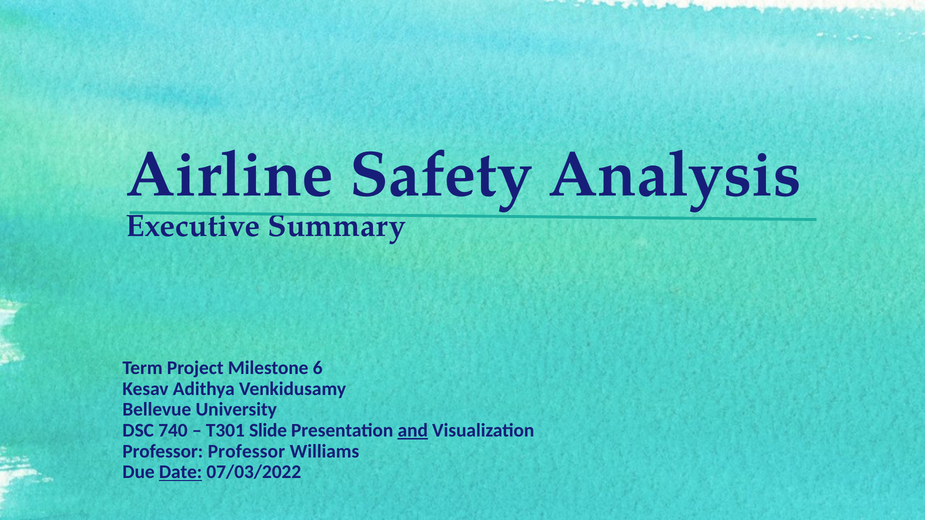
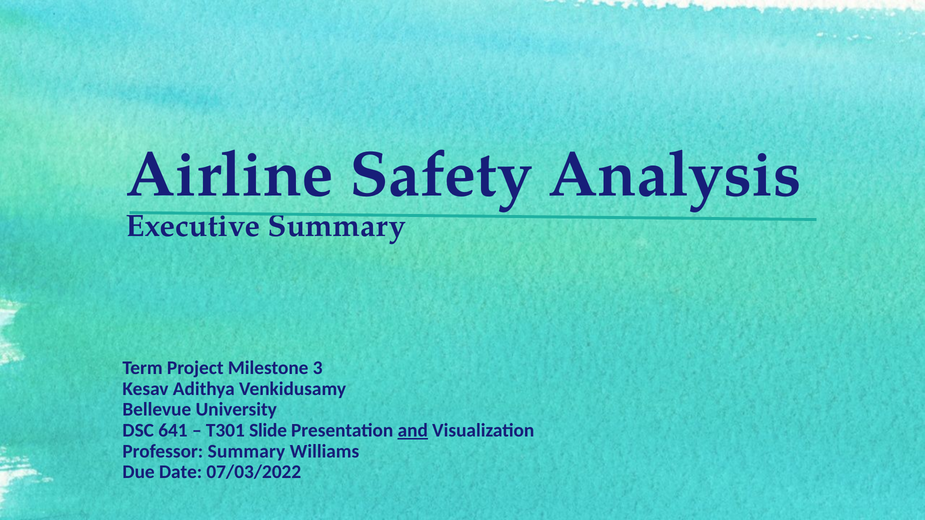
6: 6 -> 3
740: 740 -> 641
Professor Professor: Professor -> Summary
Date underline: present -> none
